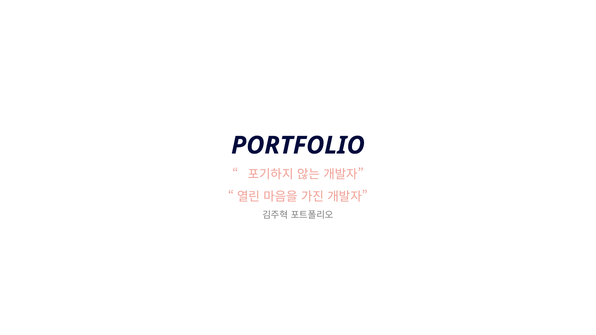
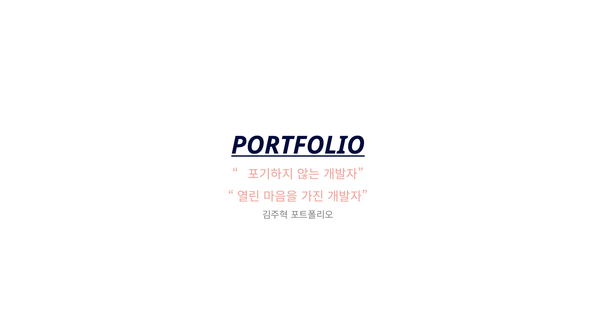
PORTFOLIO underline: none -> present
